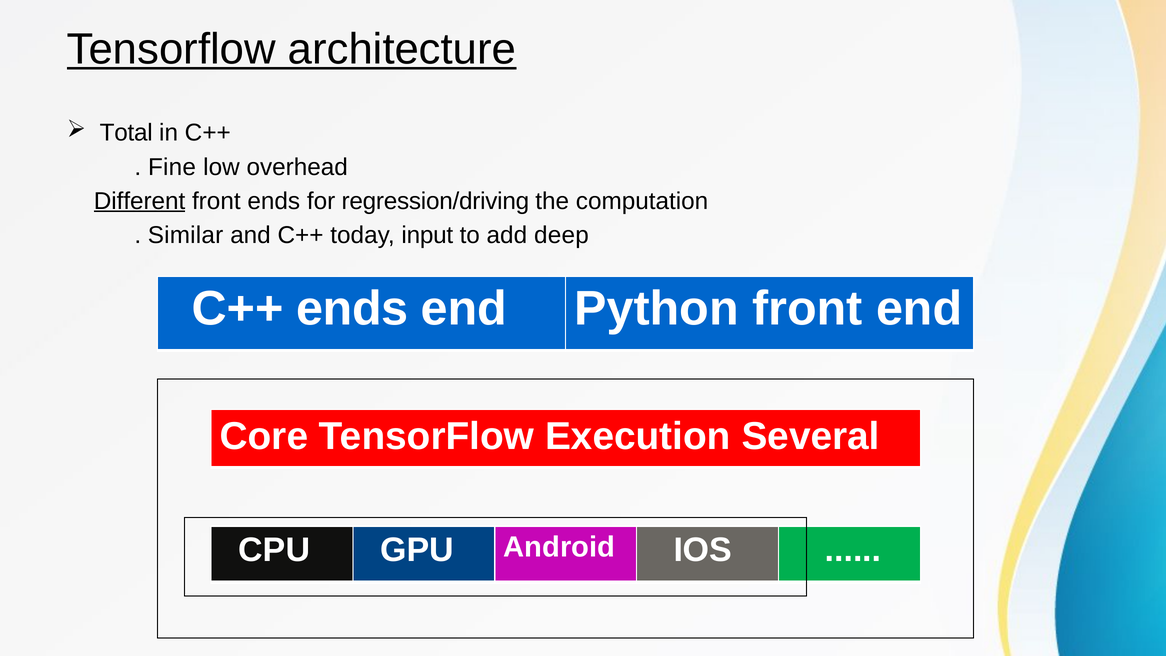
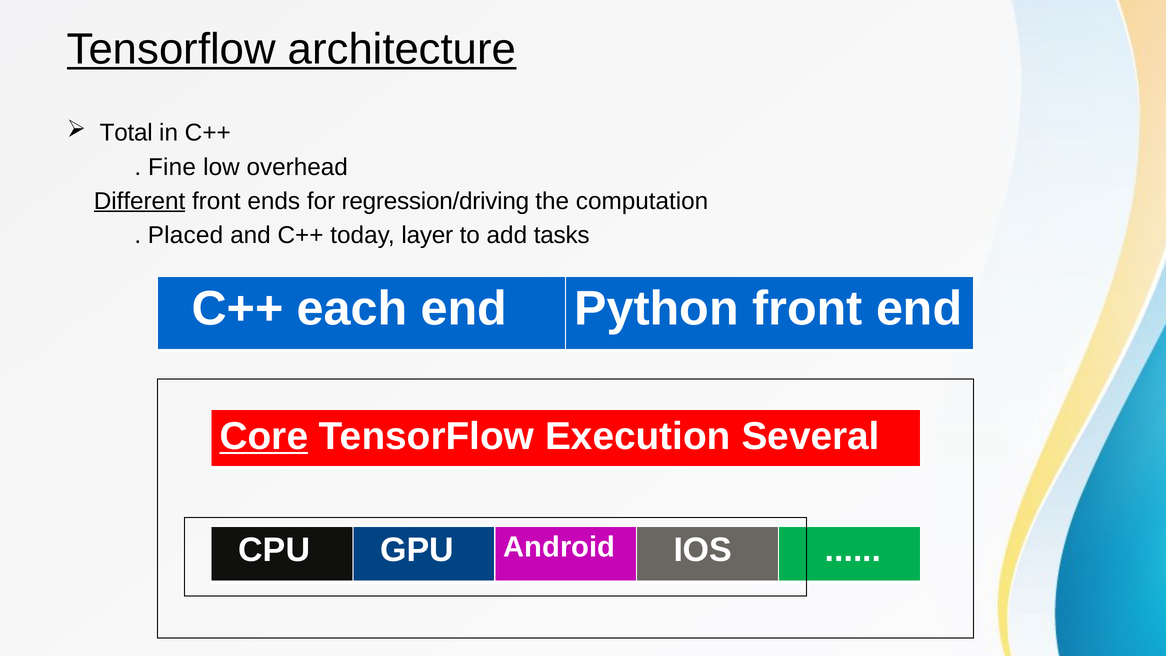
Similar: Similar -> Placed
input: input -> layer
deep: deep -> tasks
C++ ends: ends -> each
Core underline: none -> present
